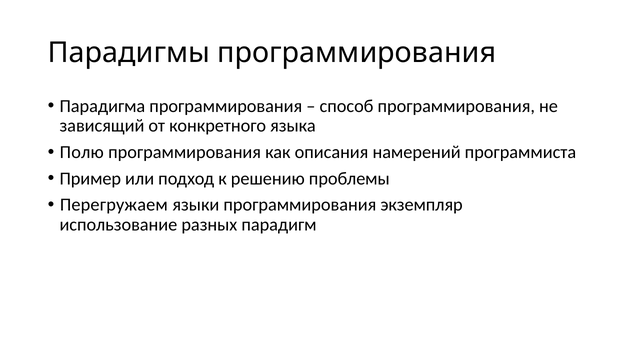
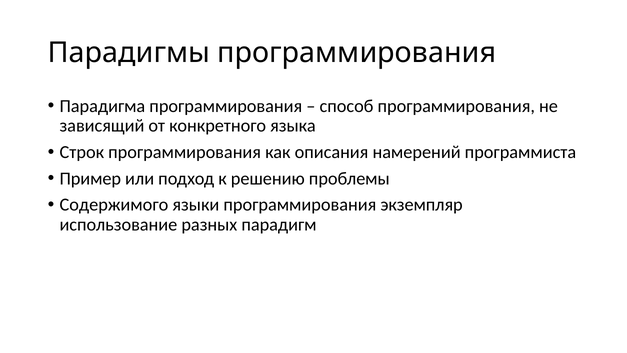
Полю: Полю -> Строк
Перегружаем: Перегружаем -> Содержимого
